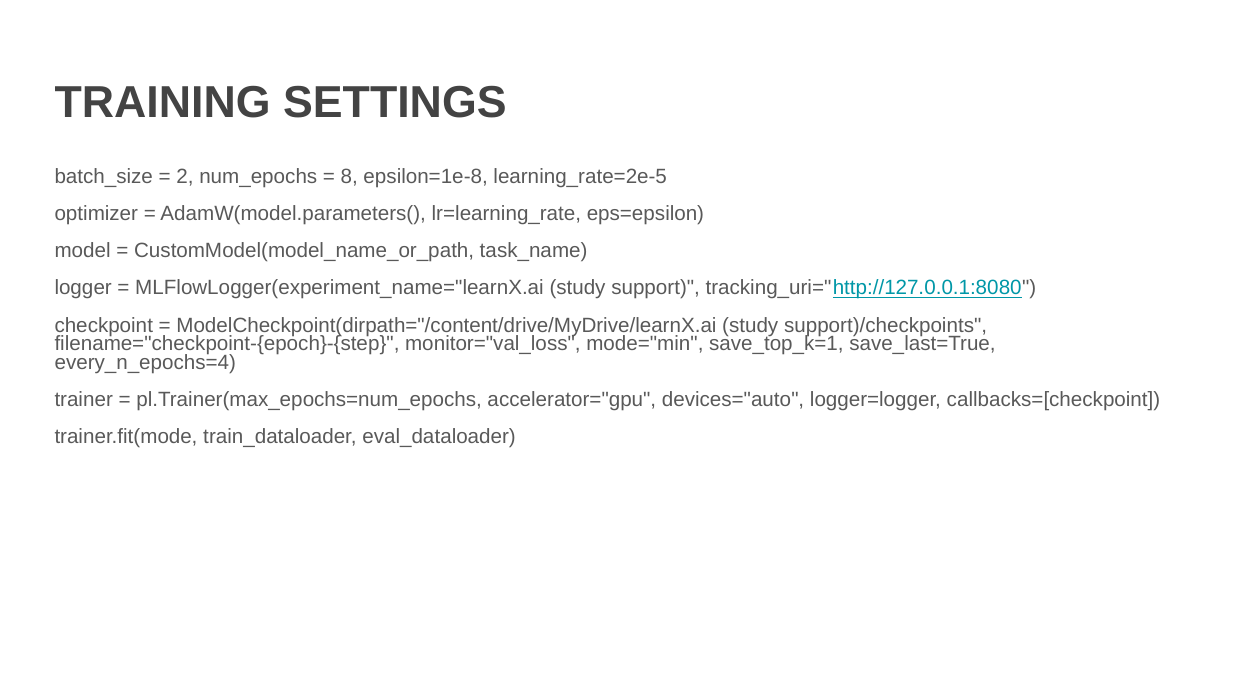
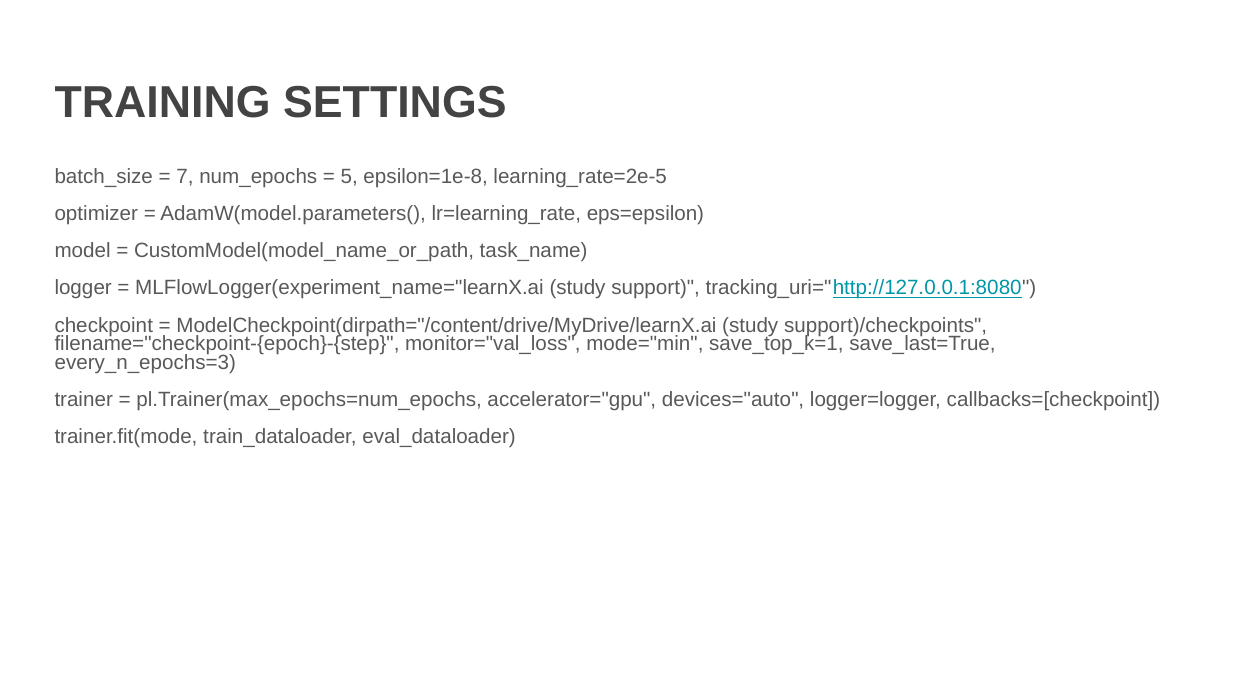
2: 2 -> 7
8: 8 -> 5
every_n_epochs=4: every_n_epochs=4 -> every_n_epochs=3
